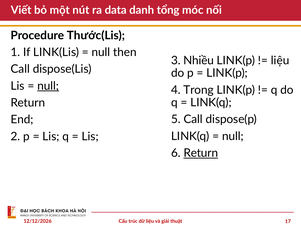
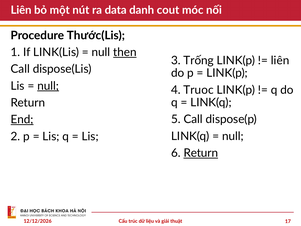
Viết at (21, 10): Viết -> Liên
tổng: tổng -> cout
then underline: none -> present
Nhiều: Nhiều -> Trống
liệu at (280, 60): liệu -> liên
Trong: Trong -> Truoc
End underline: none -> present
